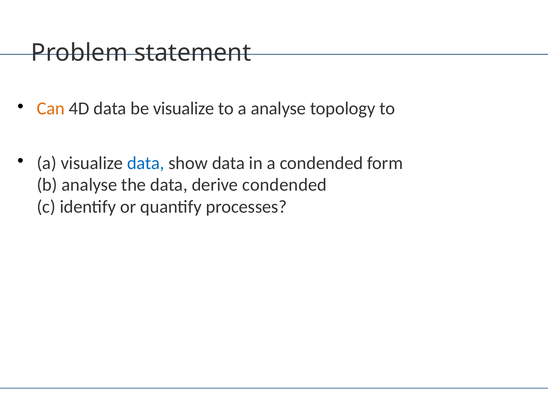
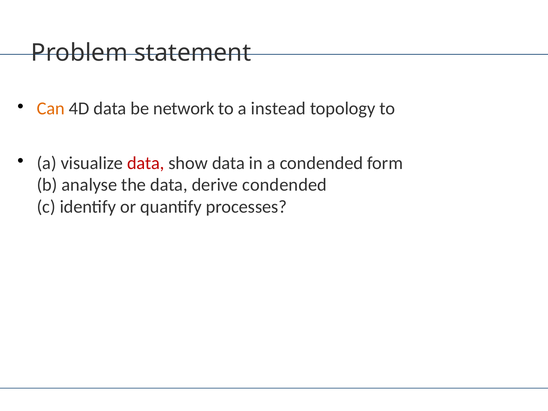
be visualize: visualize -> network
a analyse: analyse -> instead
data at (146, 163) colour: blue -> red
